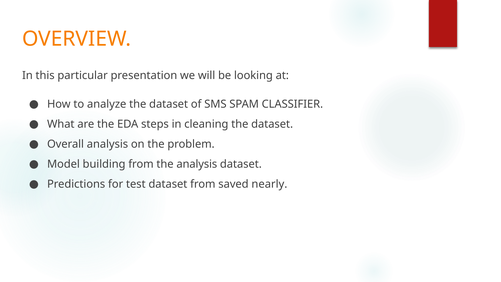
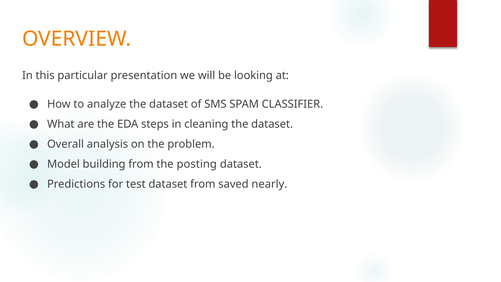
the analysis: analysis -> posting
